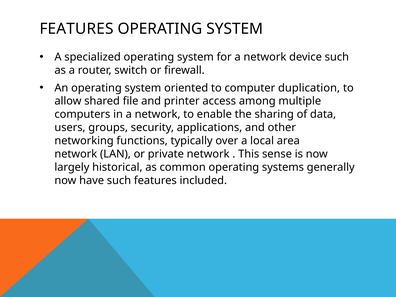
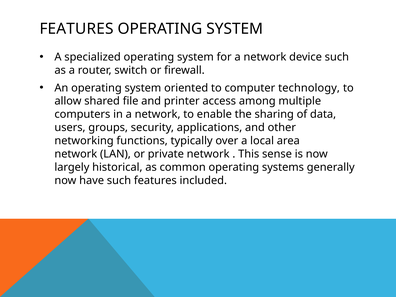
duplication: duplication -> technology
